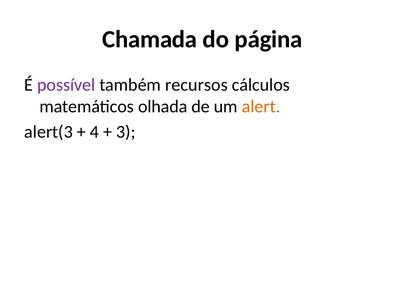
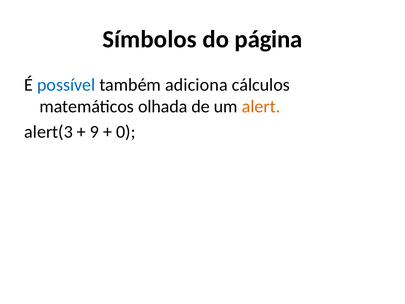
Chamada: Chamada -> Símbolos
possível colour: purple -> blue
recursos: recursos -> adiciona
4: 4 -> 9
3: 3 -> 0
